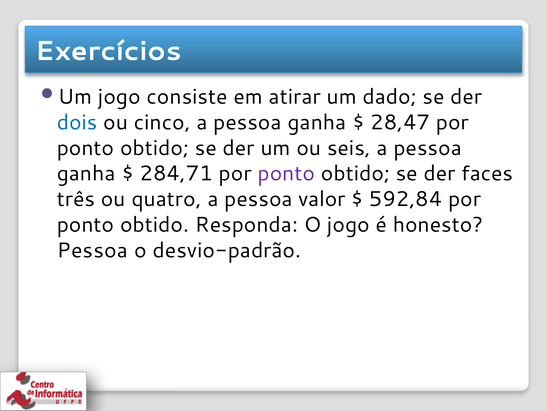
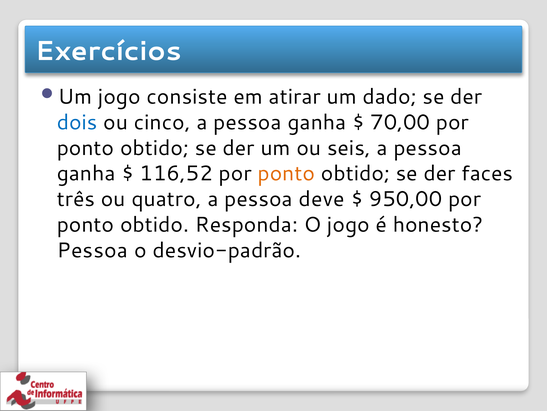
28,47: 28,47 -> 70,00
284,71: 284,71 -> 116,52
ponto at (286, 173) colour: purple -> orange
valor: valor -> deve
592,84: 592,84 -> 950,00
